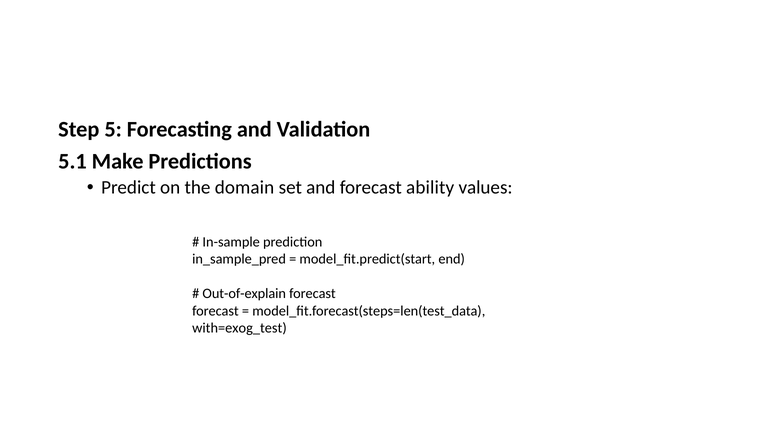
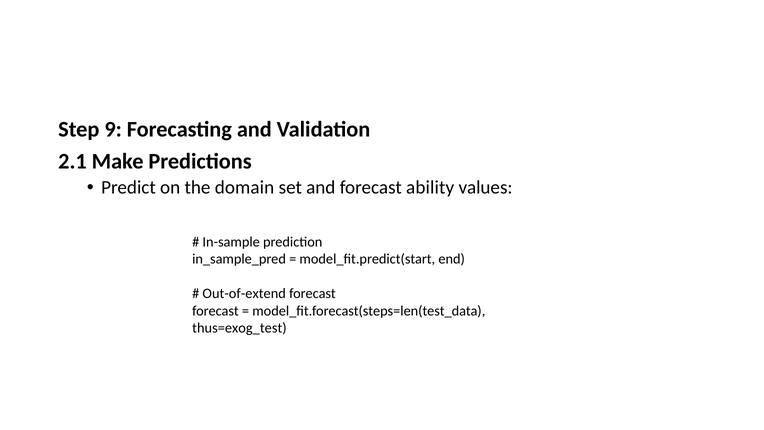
5: 5 -> 9
5.1: 5.1 -> 2.1
Out-of-explain: Out-of-explain -> Out-of-extend
with=exog_test: with=exog_test -> thus=exog_test
